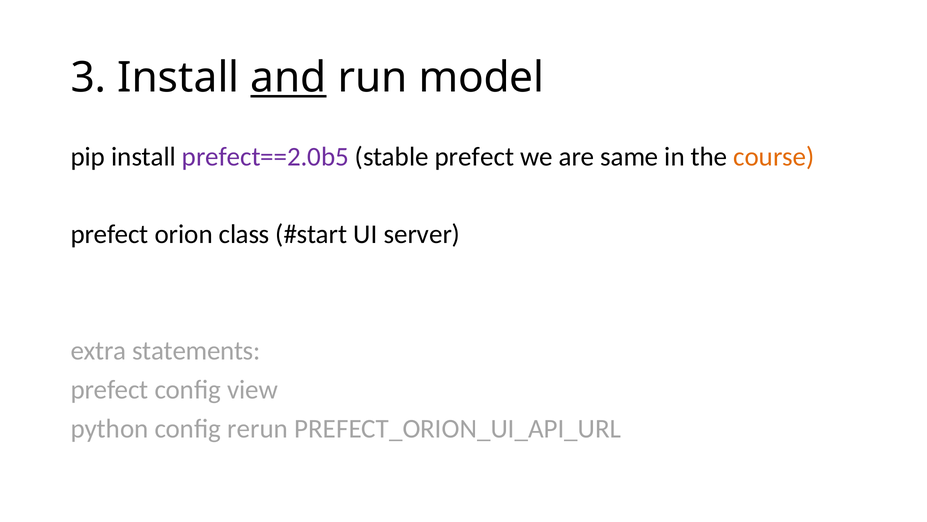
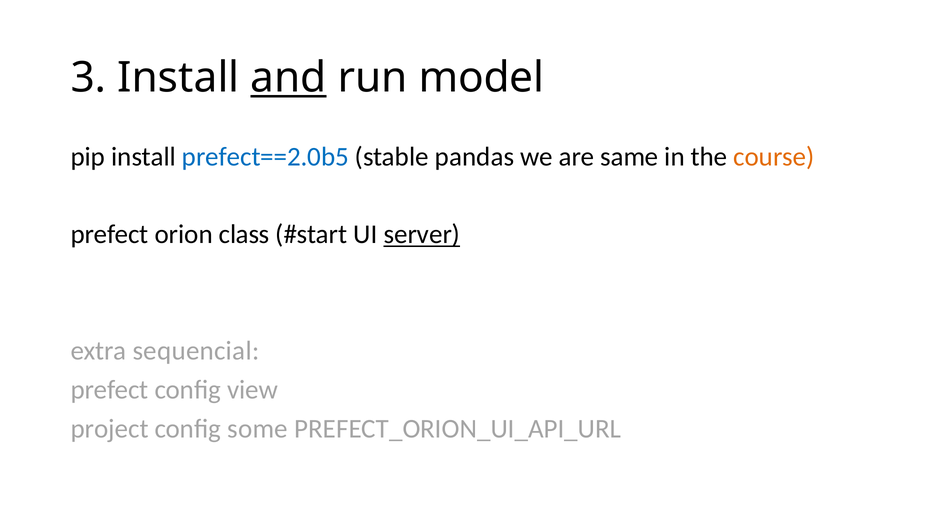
prefect==2.0b5 colour: purple -> blue
stable prefect: prefect -> pandas
server underline: none -> present
statements: statements -> sequencial
python: python -> project
rerun: rerun -> some
